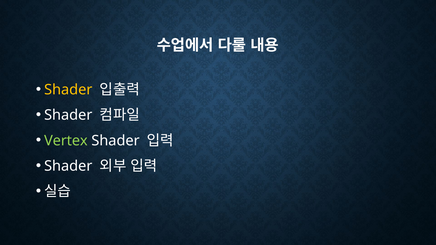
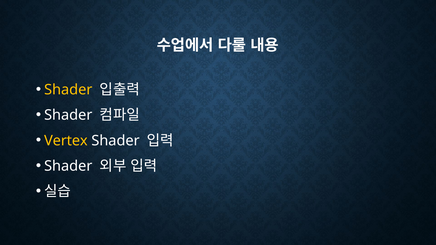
Vertex colour: light green -> yellow
